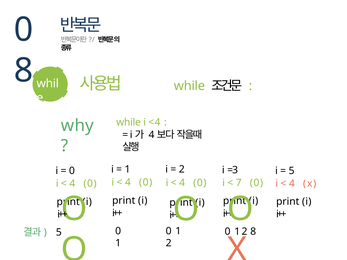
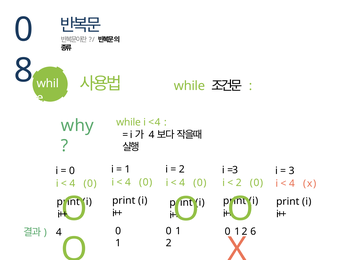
5 at (292, 171): 5 -> 3
7 at (239, 183): 7 -> 2
5 at (59, 232): 5 -> 4
8 at (253, 232): 8 -> 6
